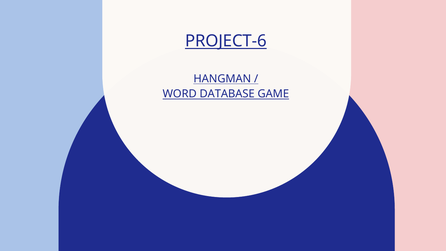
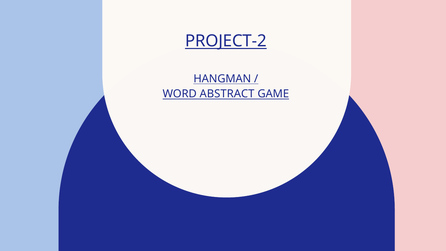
PROJECT-6: PROJECT-6 -> PROJECT-2
DATABASE: DATABASE -> ABSTRACT
